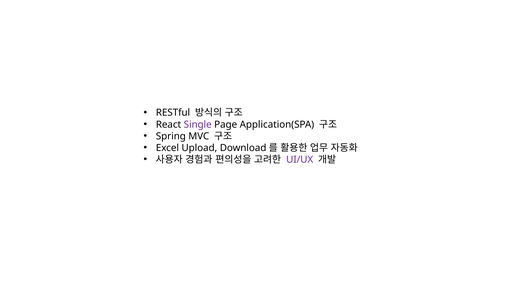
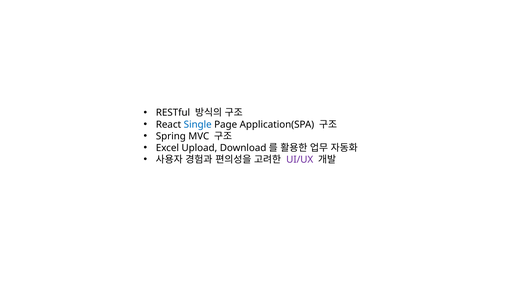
Single colour: purple -> blue
